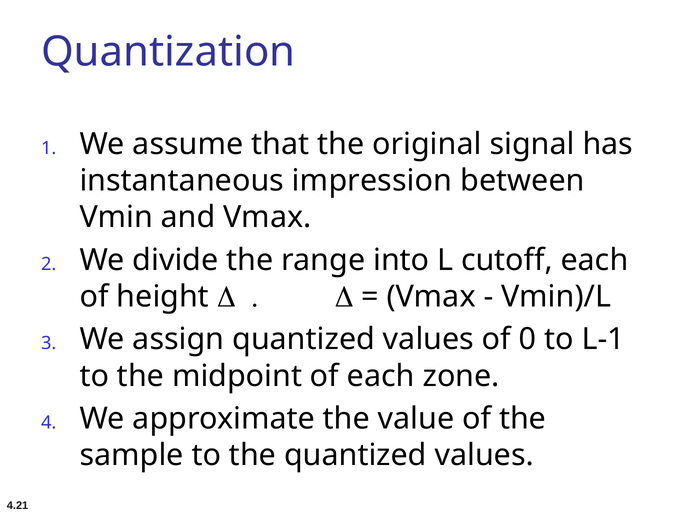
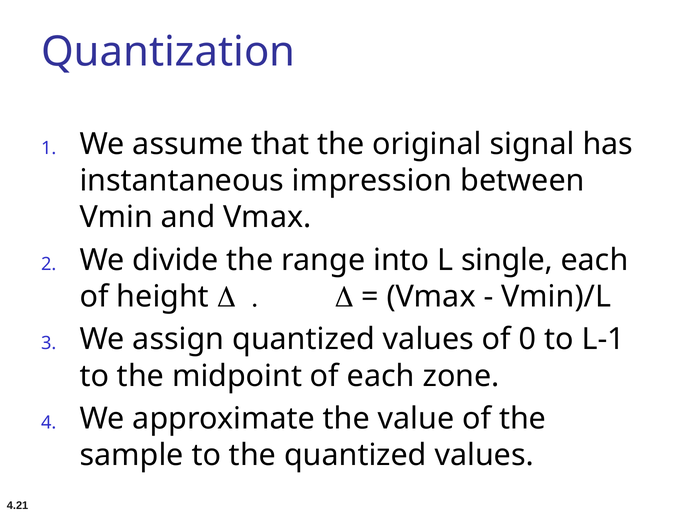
cutoff: cutoff -> single
